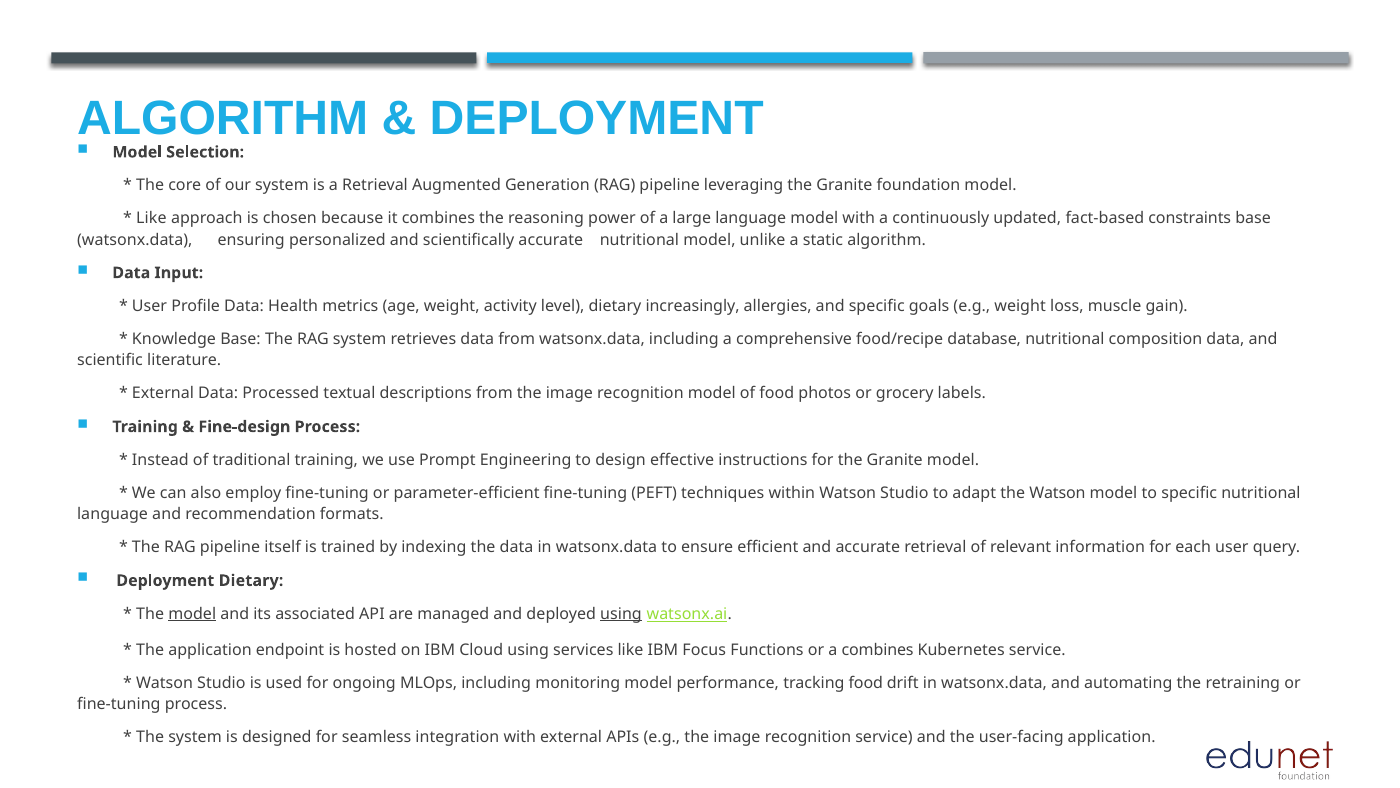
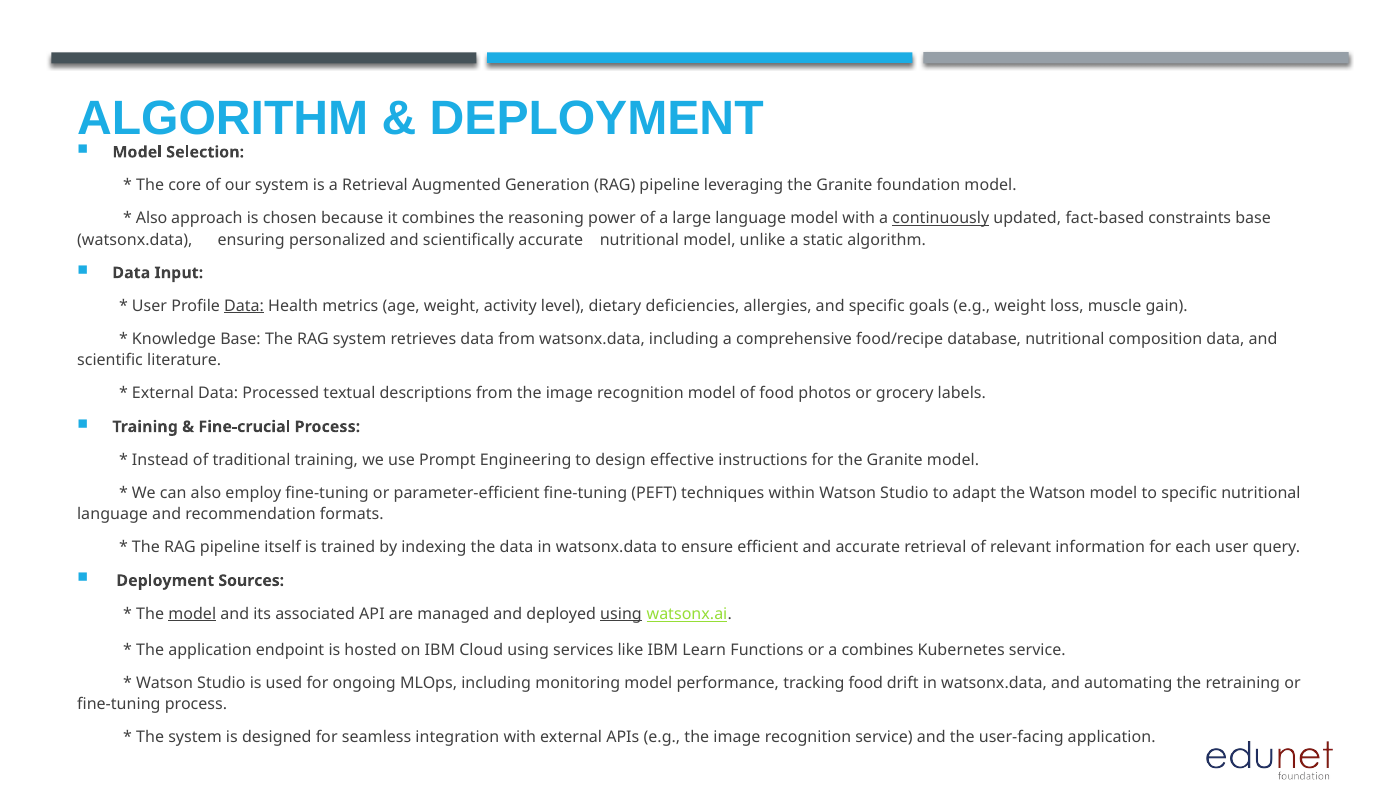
Like at (151, 218): Like -> Also
continuously underline: none -> present
Data at (244, 306) underline: none -> present
increasingly: increasingly -> deficiencies
Fine-design: Fine-design -> Fine-crucial
Deployment Dietary: Dietary -> Sources
Focus: Focus -> Learn
